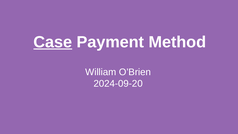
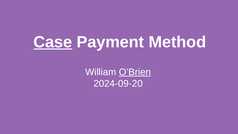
O’Brien underline: none -> present
